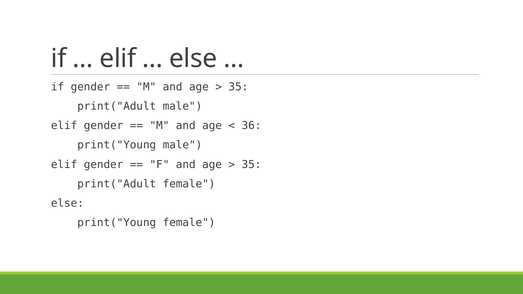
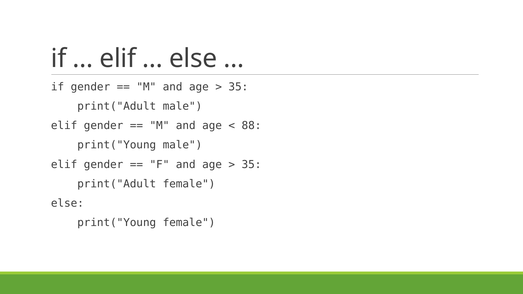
36: 36 -> 88
